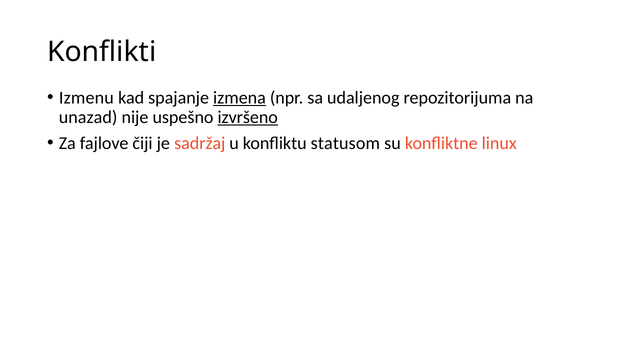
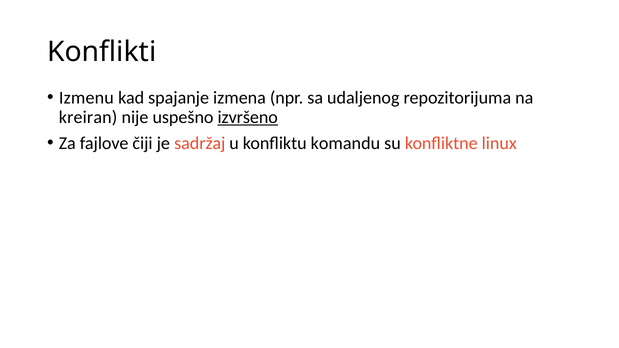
izmena underline: present -> none
unazad: unazad -> kreiran
statusom: statusom -> komandu
